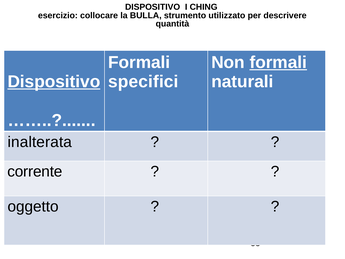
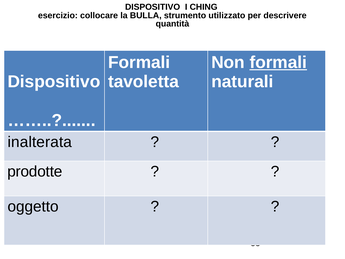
Dispositivo at (54, 82) underline: present -> none
specifici: specifici -> tavoletta
corrente: corrente -> prodotte
